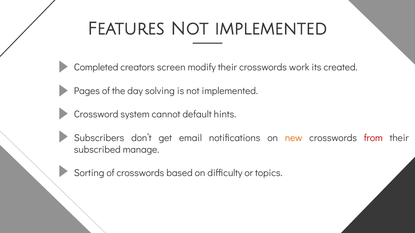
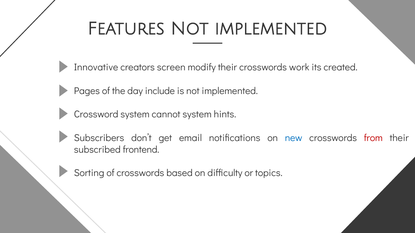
Completed: Completed -> Innovative
solving: solving -> include
cannot default: default -> system
new colour: orange -> blue
manage: manage -> frontend
